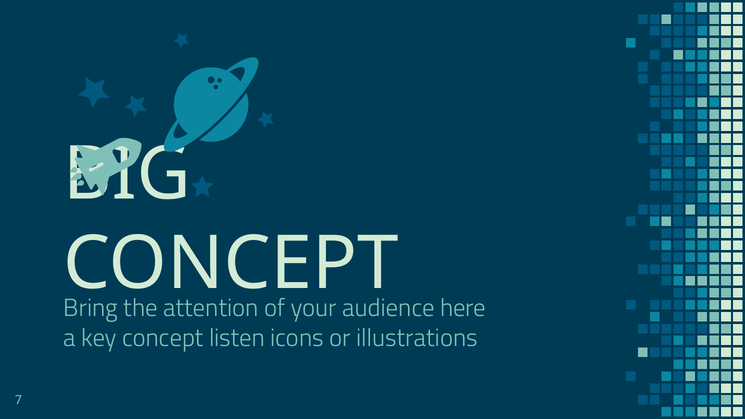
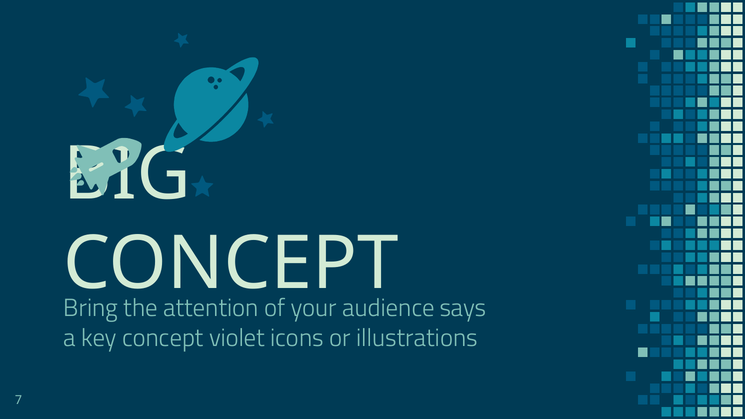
here: here -> says
listen: listen -> violet
